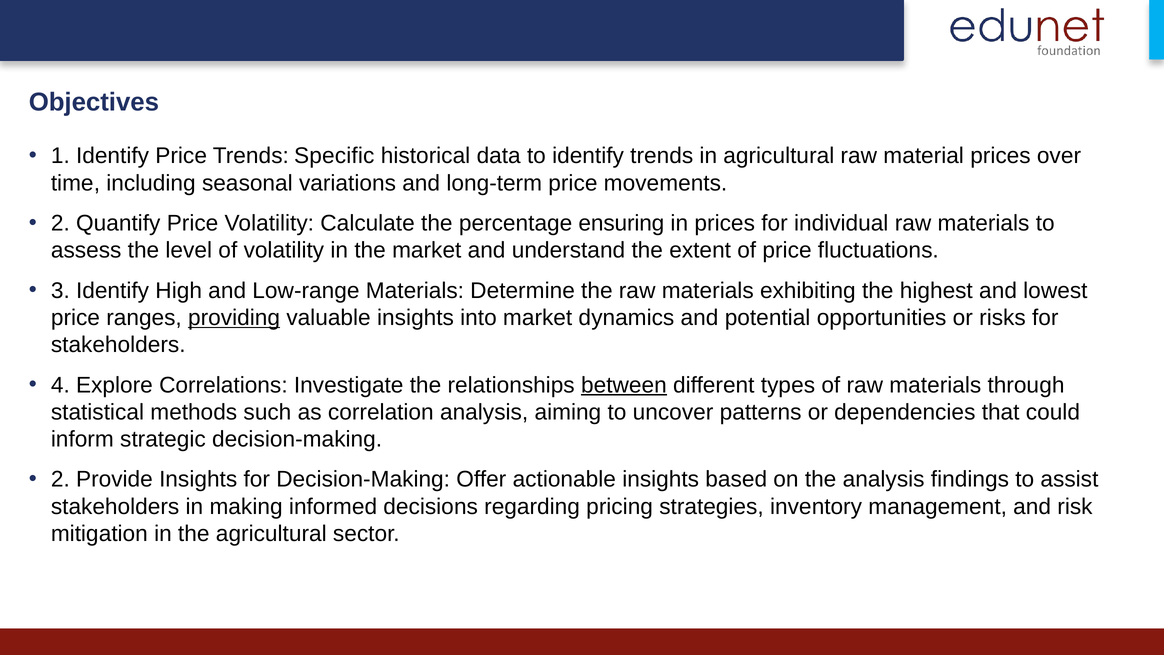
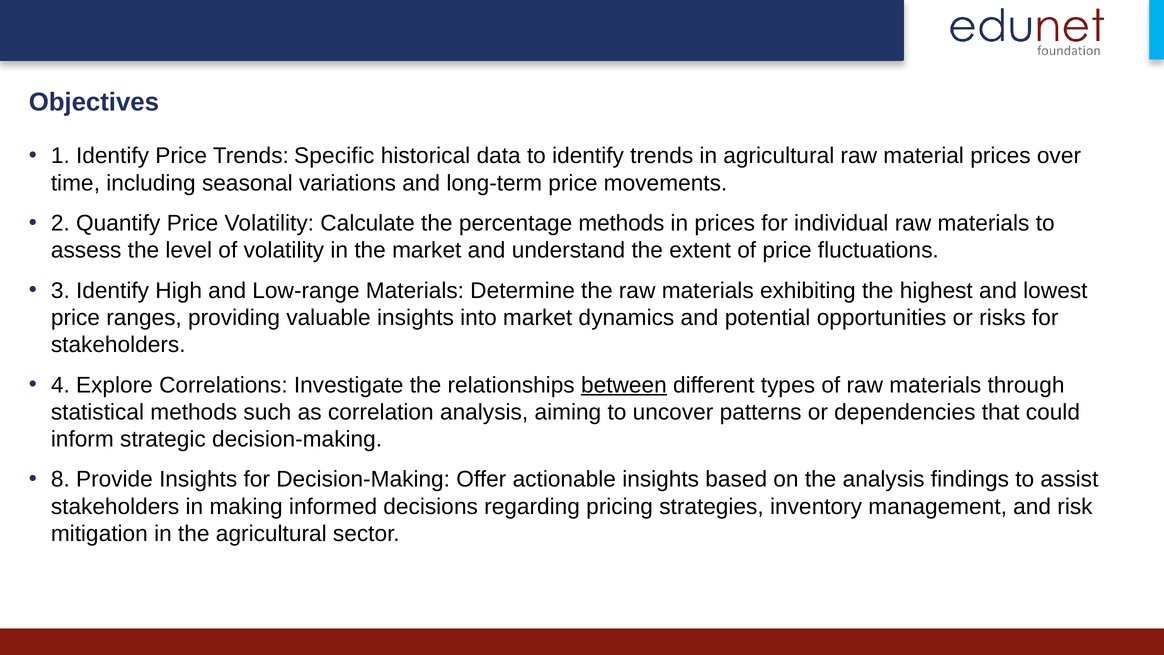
percentage ensuring: ensuring -> methods
providing underline: present -> none
2 at (60, 479): 2 -> 8
